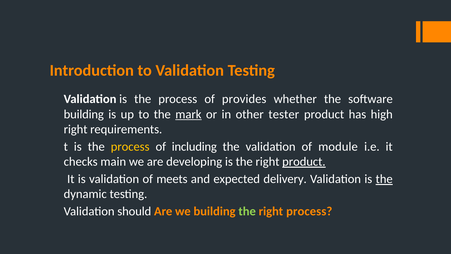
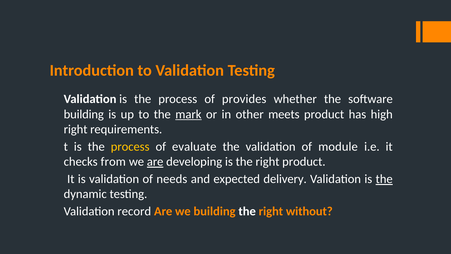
tester: tester -> meets
including: including -> evaluate
main: main -> from
are at (155, 162) underline: none -> present
product at (304, 162) underline: present -> none
meets: meets -> needs
should: should -> record
the at (247, 211) colour: light green -> white
right process: process -> without
